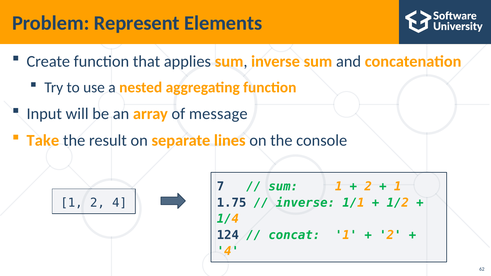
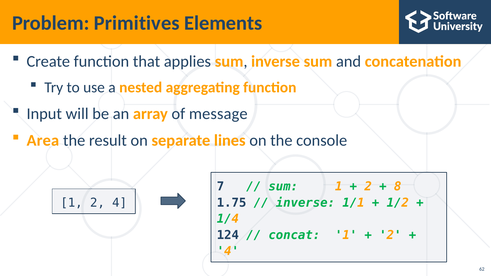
Represent: Represent -> Primitives
Take: Take -> Area
1 at (398, 187): 1 -> 8
